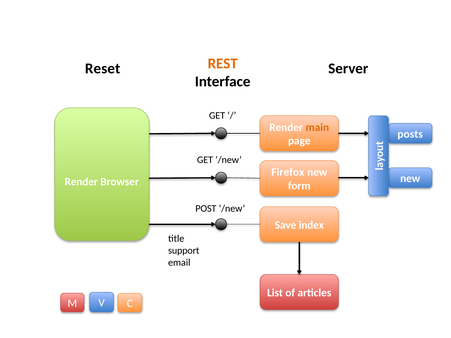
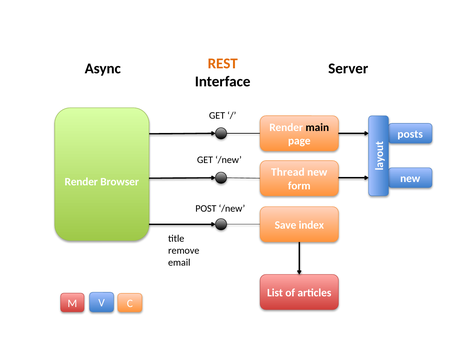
Reset: Reset -> Async
main colour: orange -> black
Firefox: Firefox -> Thread
support: support -> remove
